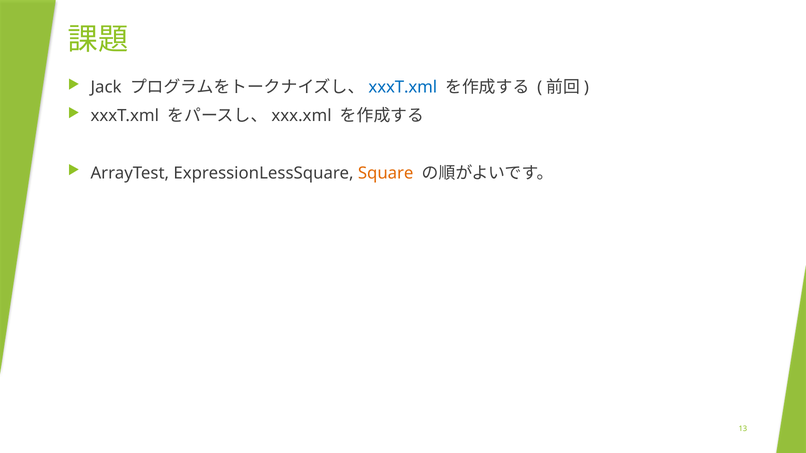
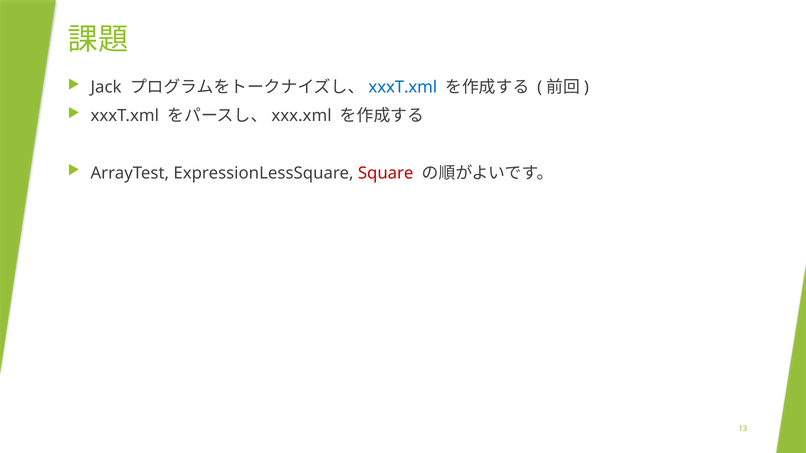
Square colour: orange -> red
